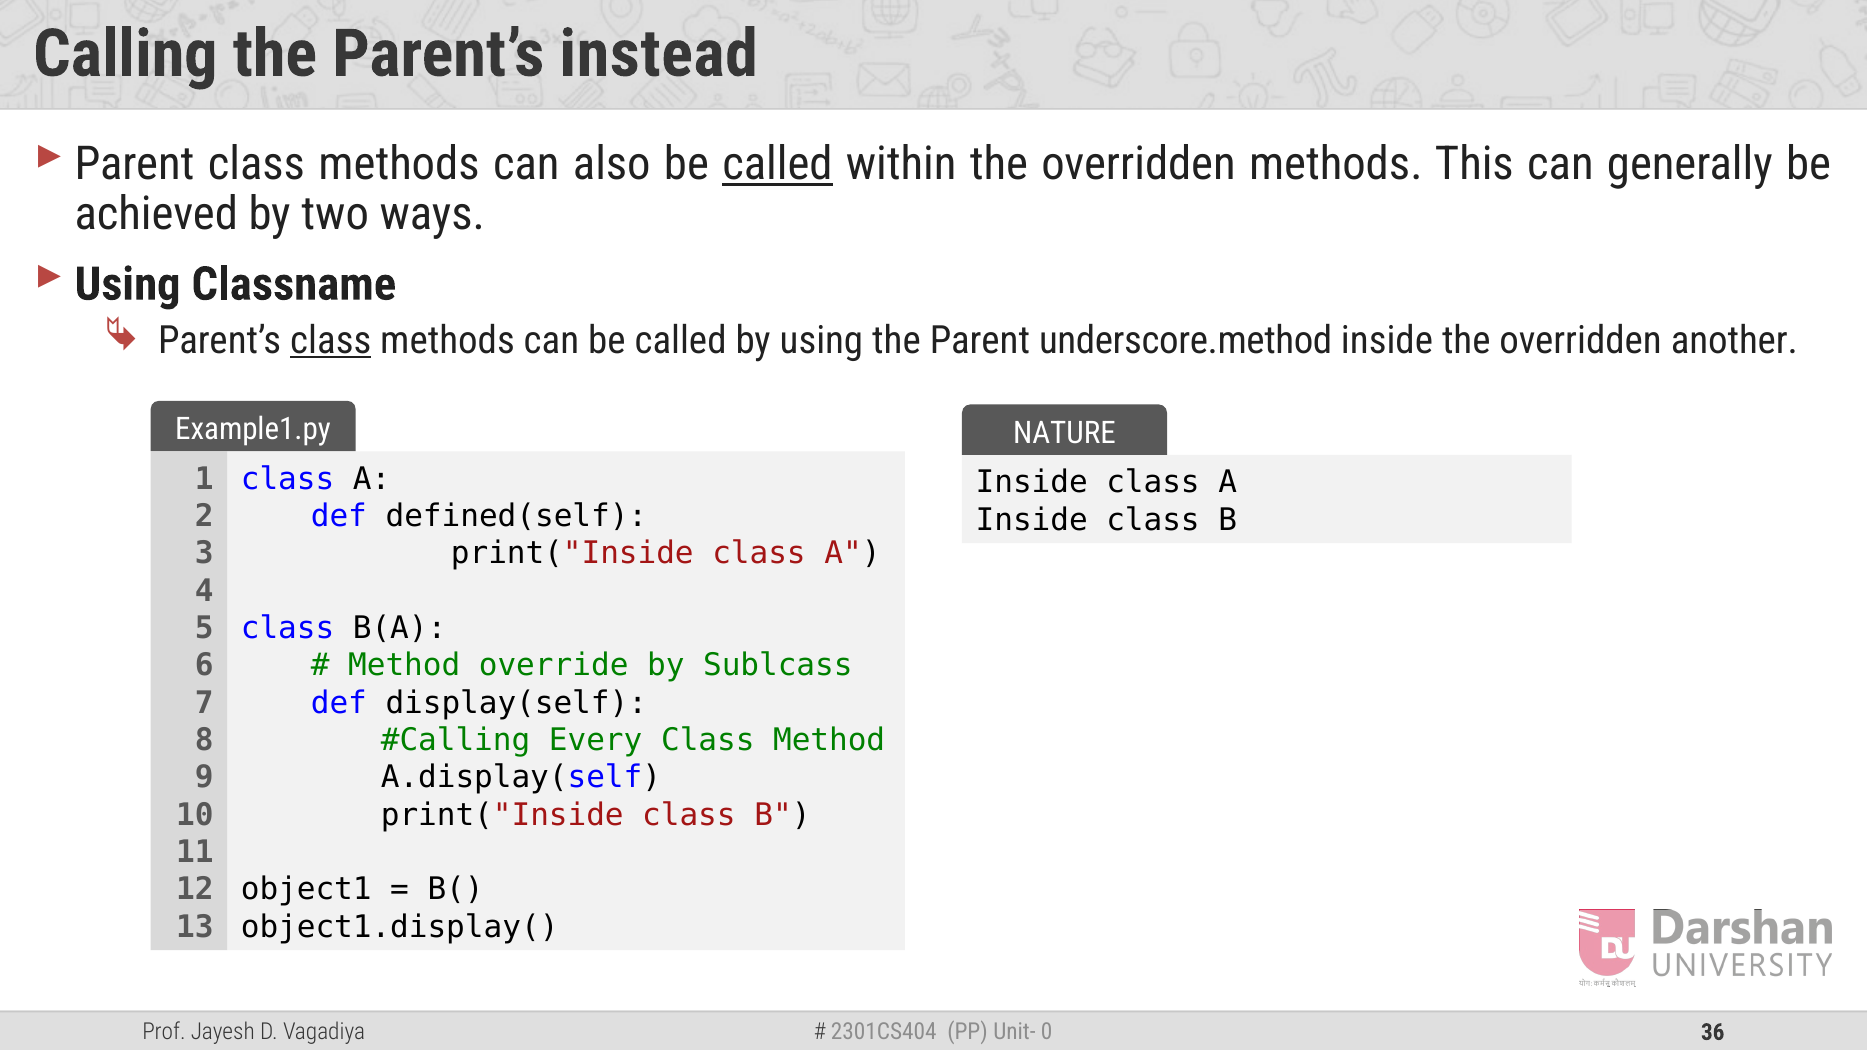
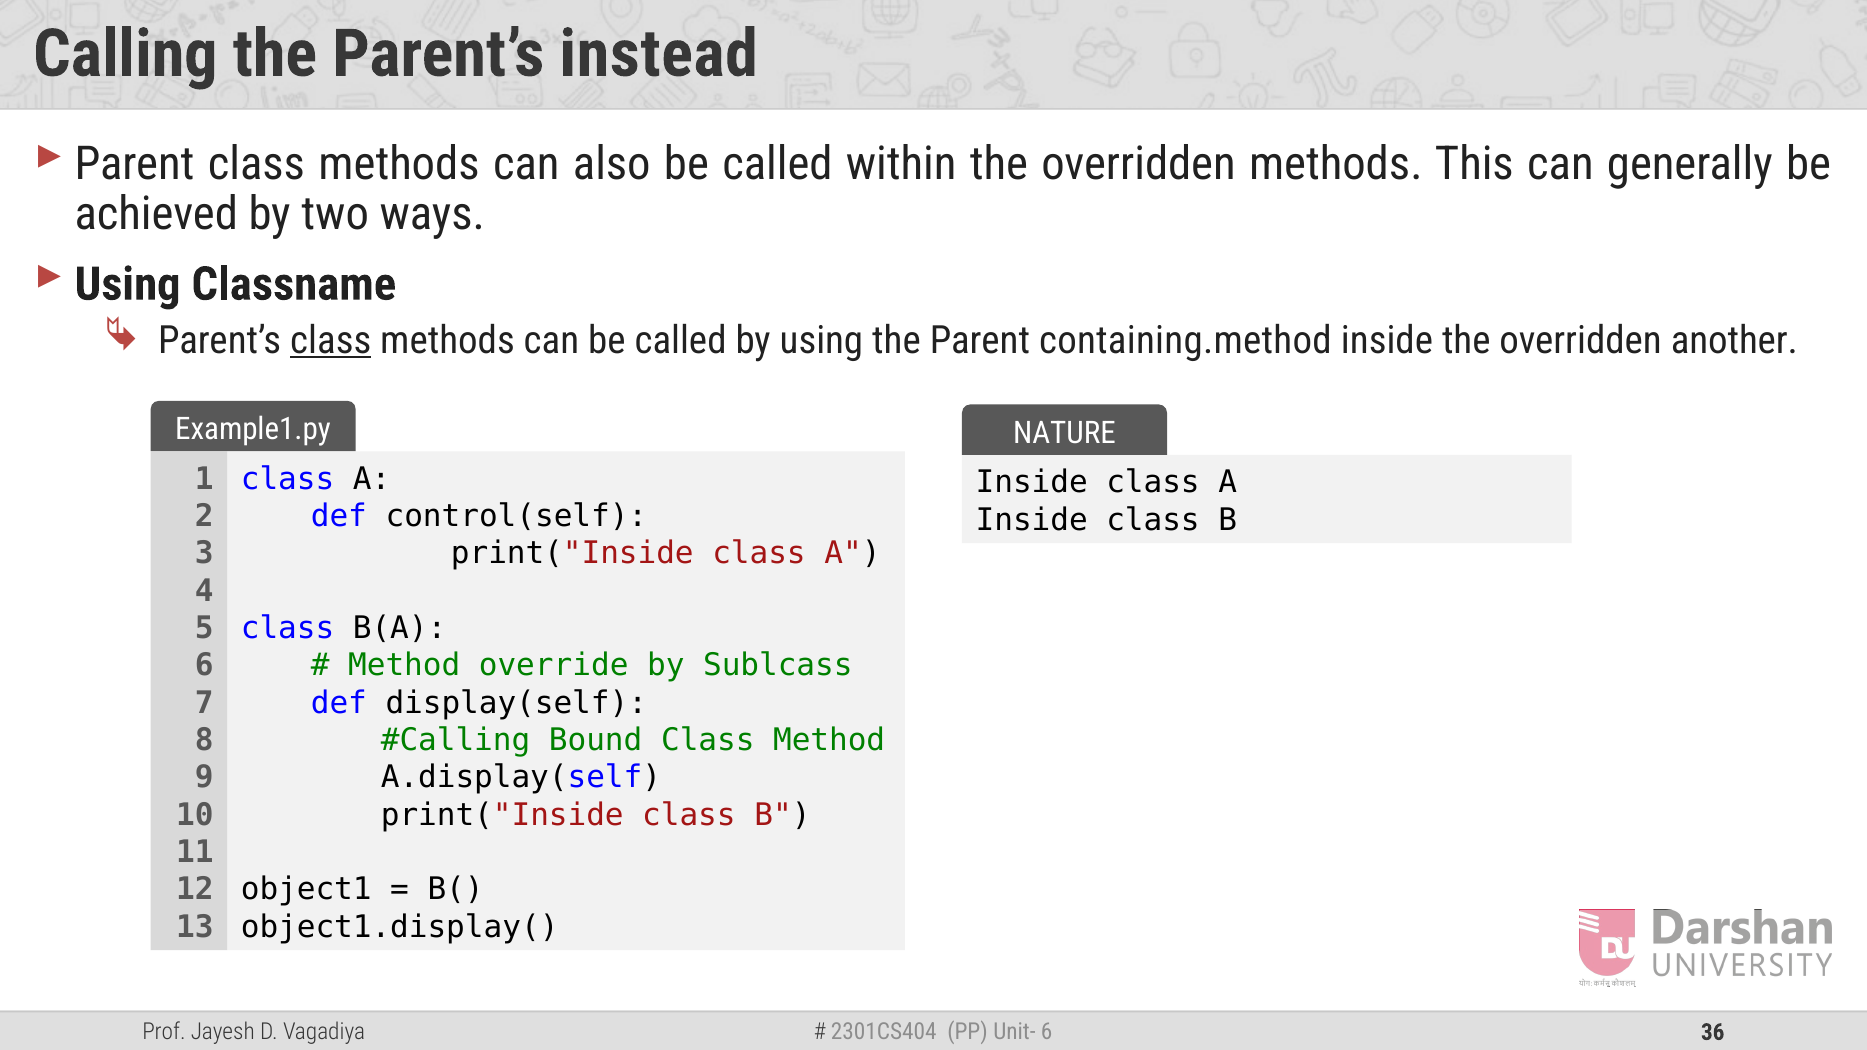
called at (777, 164) underline: present -> none
underscore.method: underscore.method -> containing.method
defined(self: defined(self -> control(self
Every: Every -> Bound
0 at (1047, 1032): 0 -> 6
